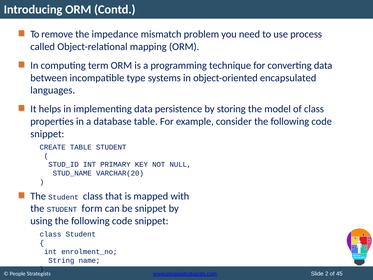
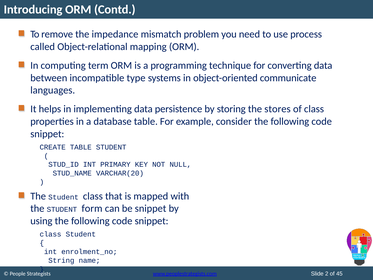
encapsulated: encapsulated -> communicate
model: model -> stores
